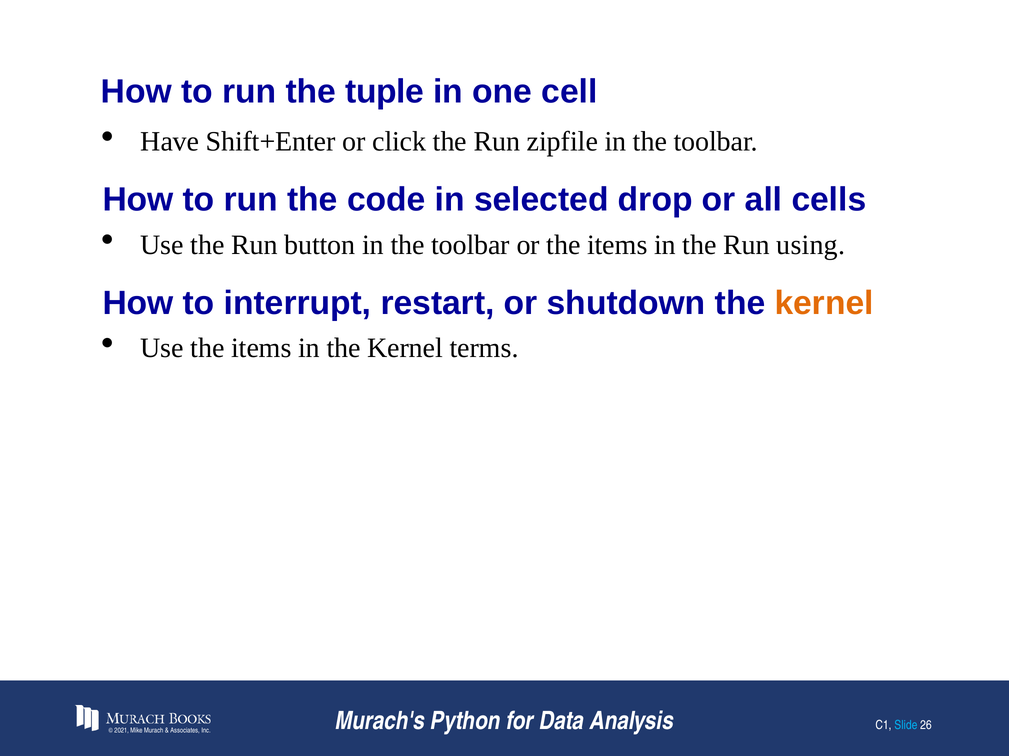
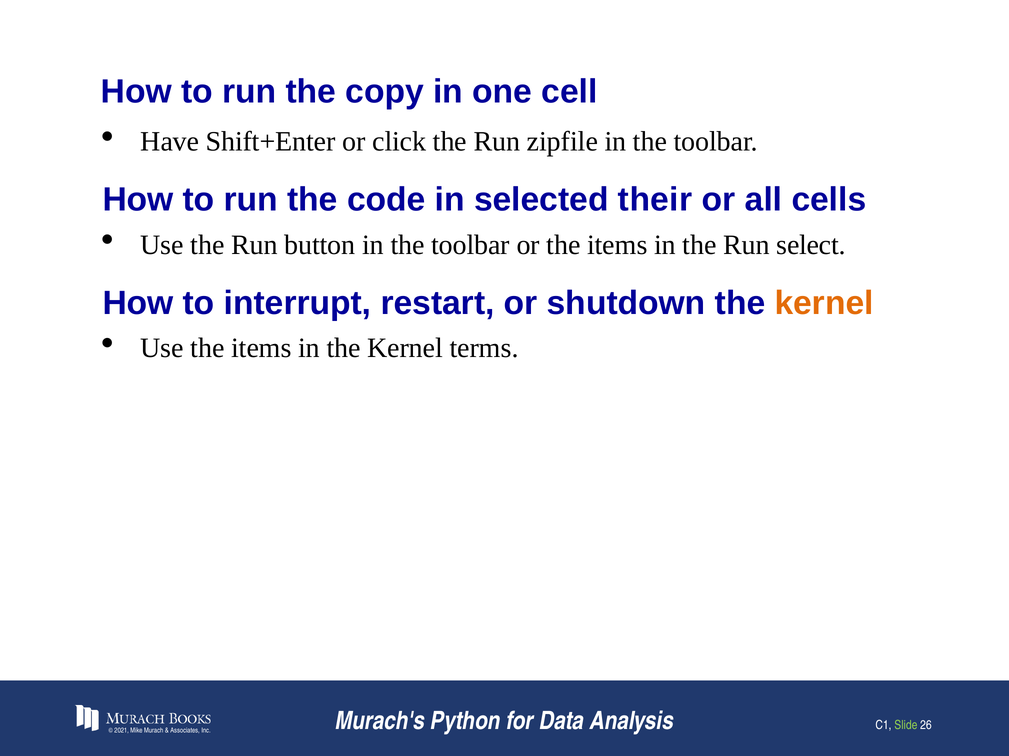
tuple: tuple -> copy
drop: drop -> their
using: using -> select
Slide colour: light blue -> light green
